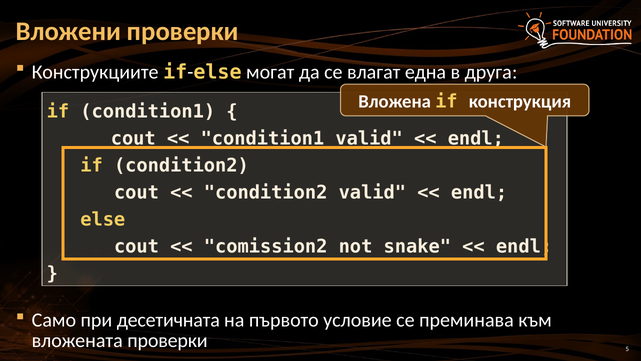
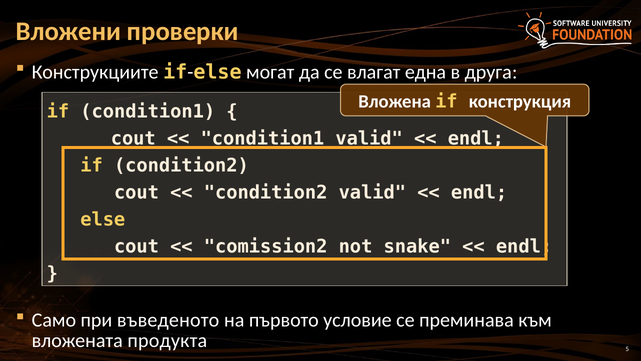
десетичната: десетичната -> въведеното
вложената проверки: проверки -> продукта
